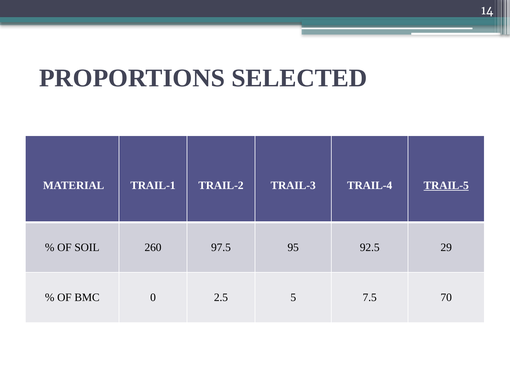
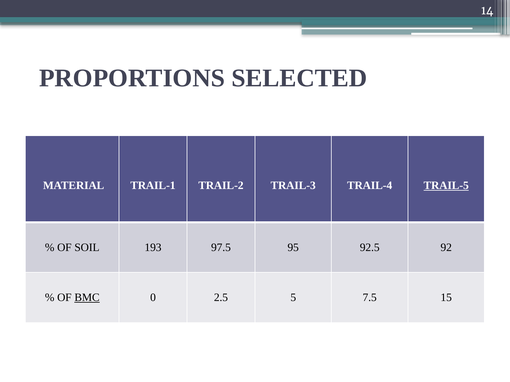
260: 260 -> 193
29: 29 -> 92
BMC underline: none -> present
70: 70 -> 15
